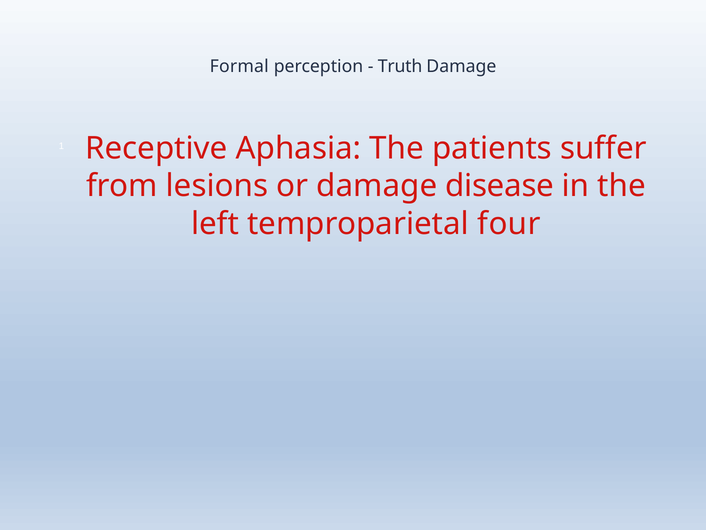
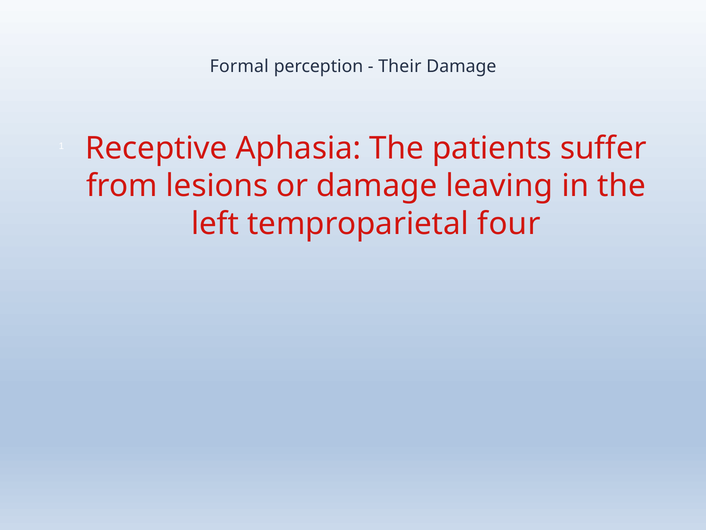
Truth: Truth -> Their
disease: disease -> leaving
